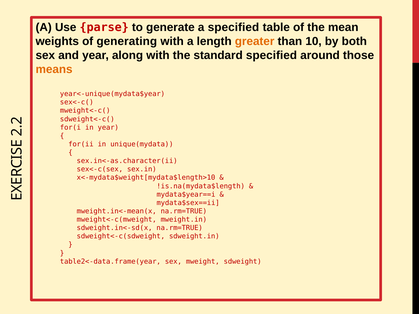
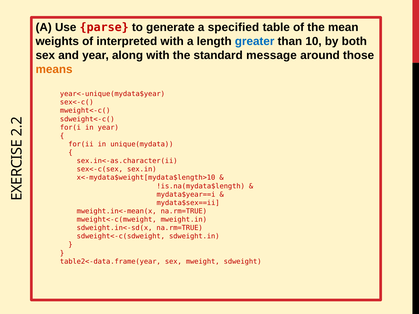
generating: generating -> interpreted
greater colour: orange -> blue
standard specified: specified -> message
